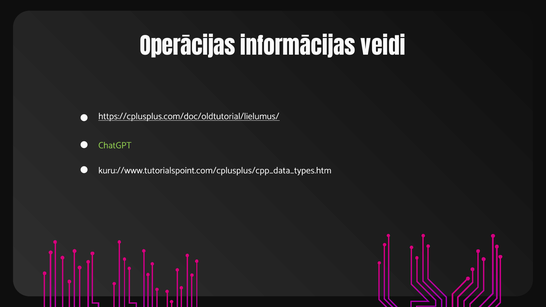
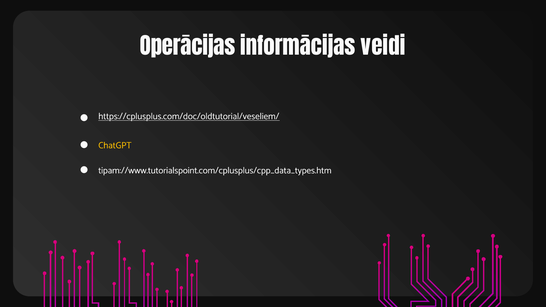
https://cplusplus.com/doc/oldtutorial/lielumus/: https://cplusplus.com/doc/oldtutorial/lielumus/ -> https://cplusplus.com/doc/oldtutorial/veseliem/
ChatGPT colour: light green -> yellow
kuru://www.tutorialspoint.com/cplusplus/cpp_data_types.htm: kuru://www.tutorialspoint.com/cplusplus/cpp_data_types.htm -> tipam://www.tutorialspoint.com/cplusplus/cpp_data_types.htm
